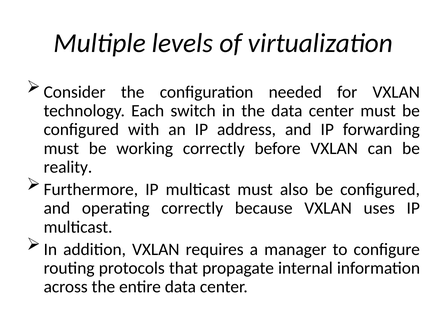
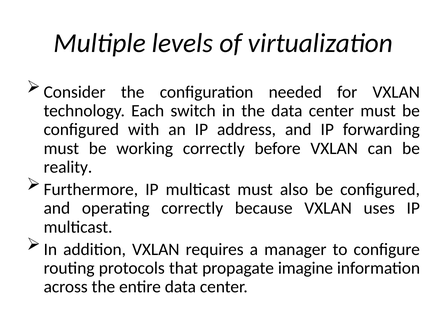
internal: internal -> imagine
